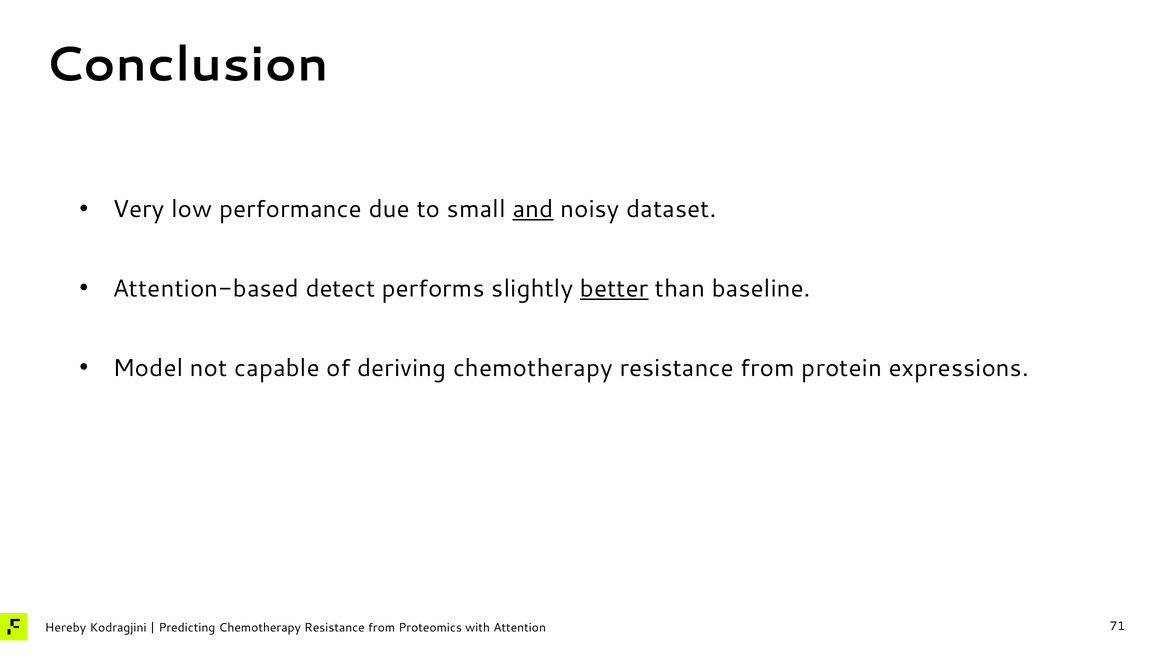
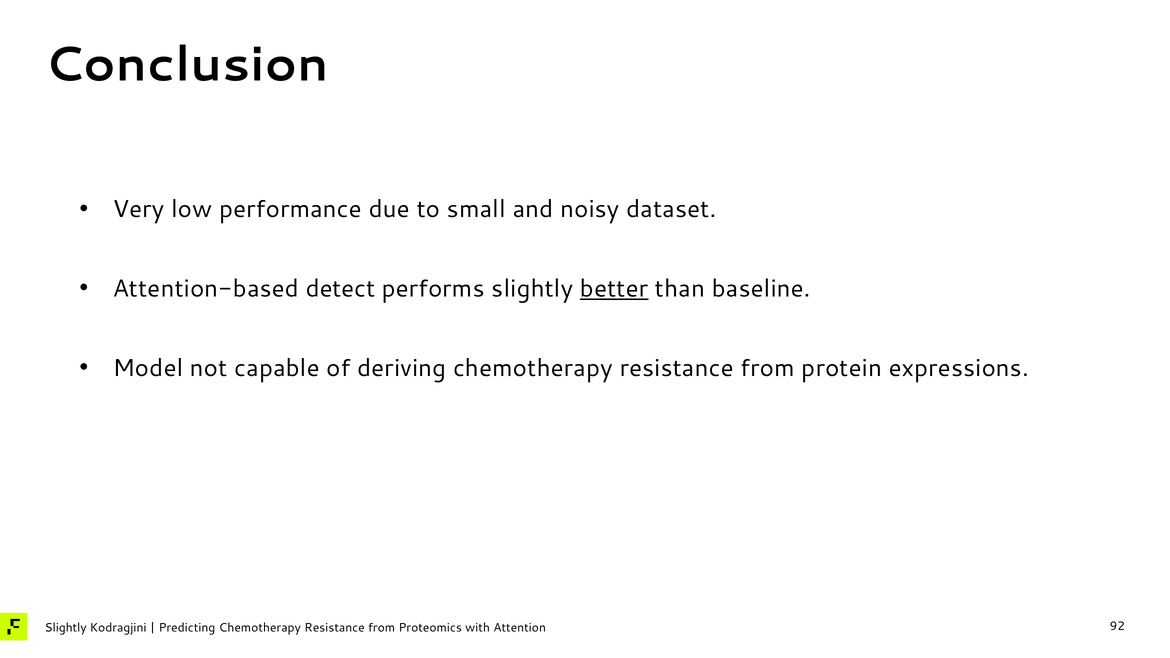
and underline: present -> none
Hereby at (65, 628): Hereby -> Slightly
71: 71 -> 92
